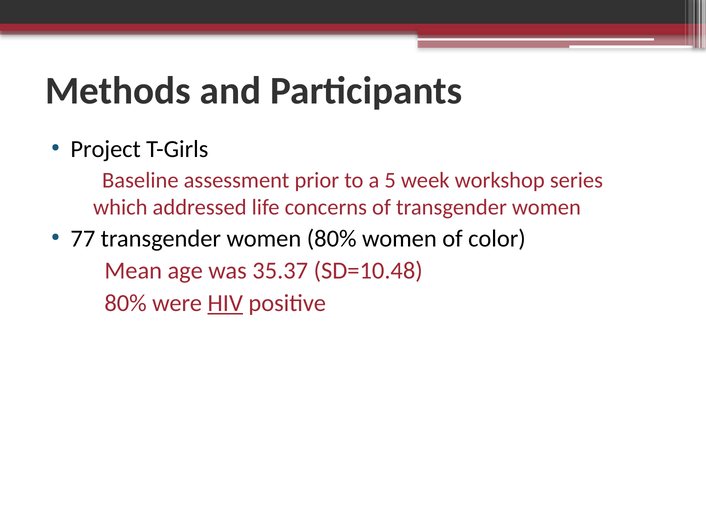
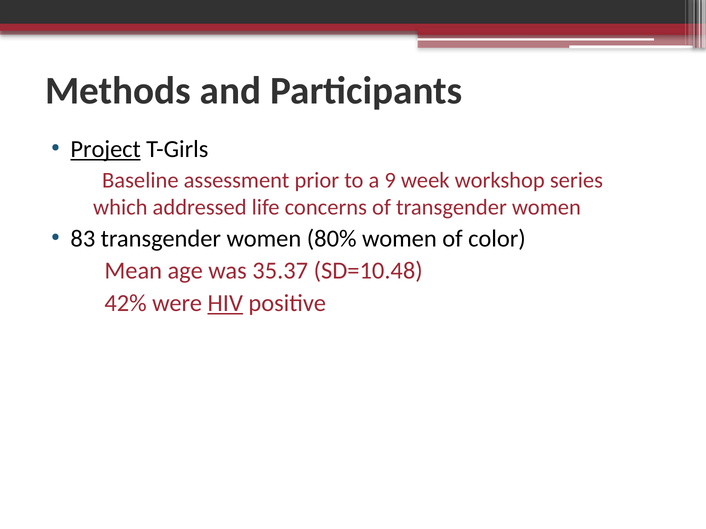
Project underline: none -> present
5: 5 -> 9
77: 77 -> 83
80% at (126, 303): 80% -> 42%
